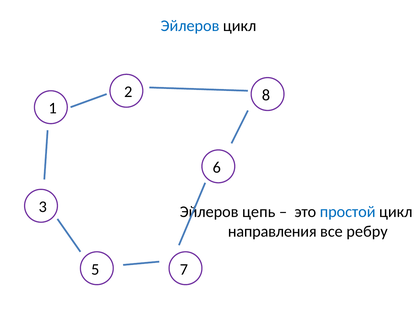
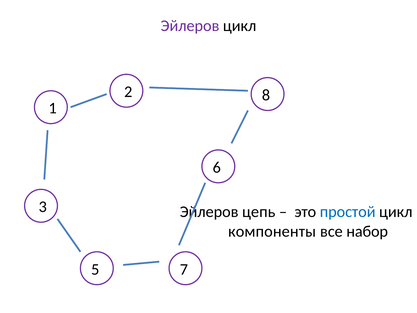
Эйлеров at (190, 26) colour: blue -> purple
направления: направления -> компоненты
ребру: ребру -> набор
